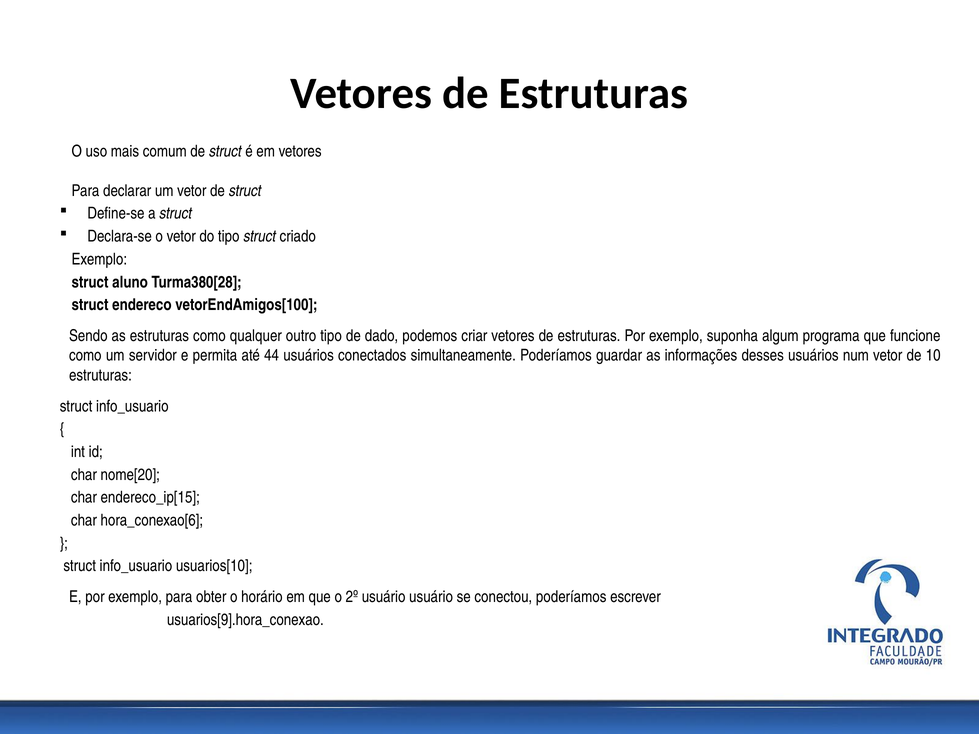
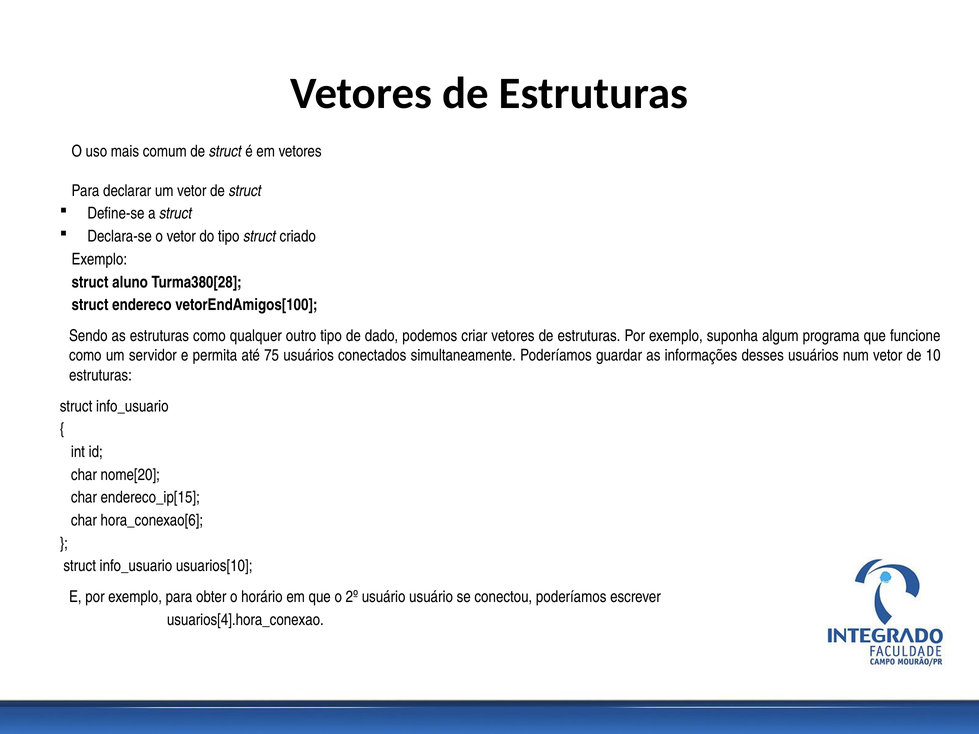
44: 44 -> 75
usuarios[9].hora_conexao: usuarios[9].hora_conexao -> usuarios[4].hora_conexao
